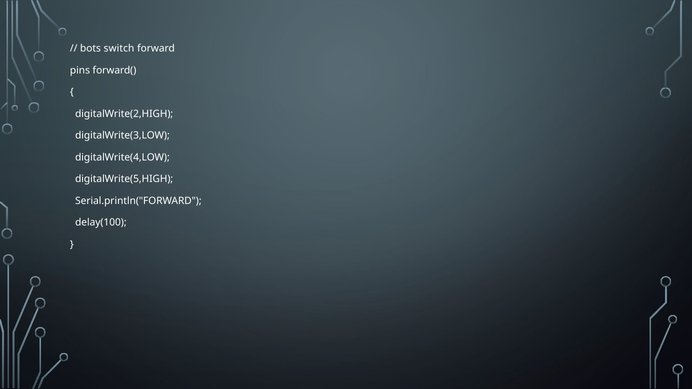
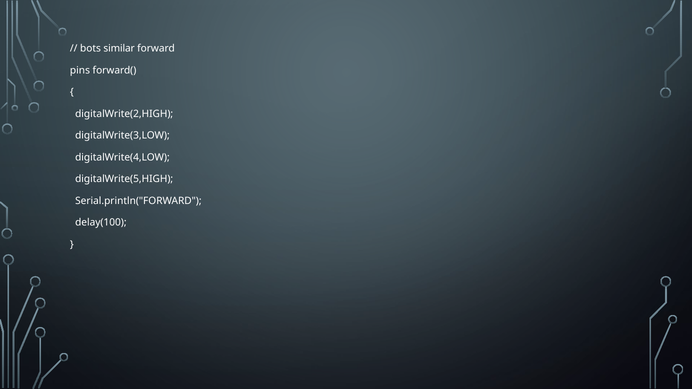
switch: switch -> similar
